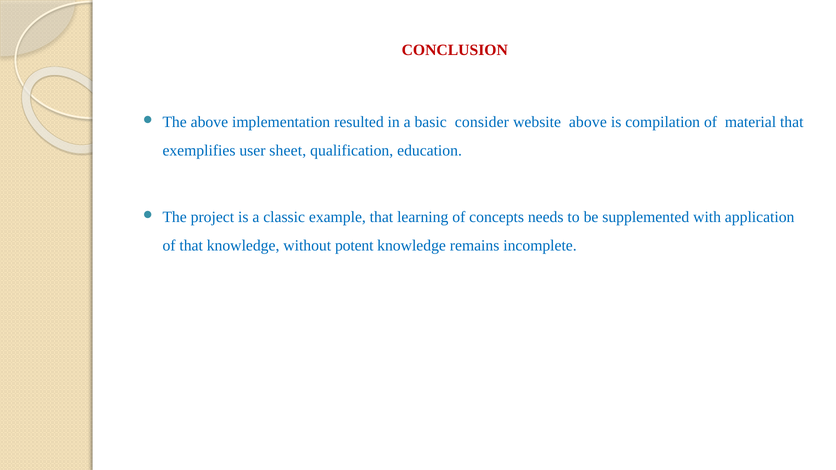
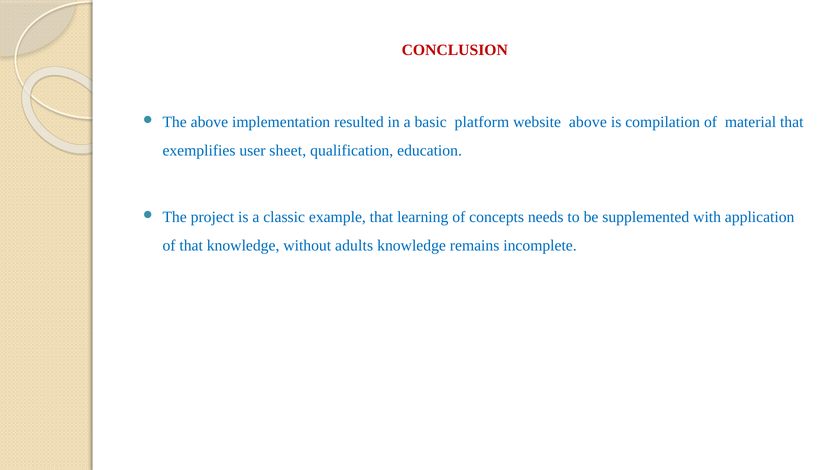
consider: consider -> platform
potent: potent -> adults
